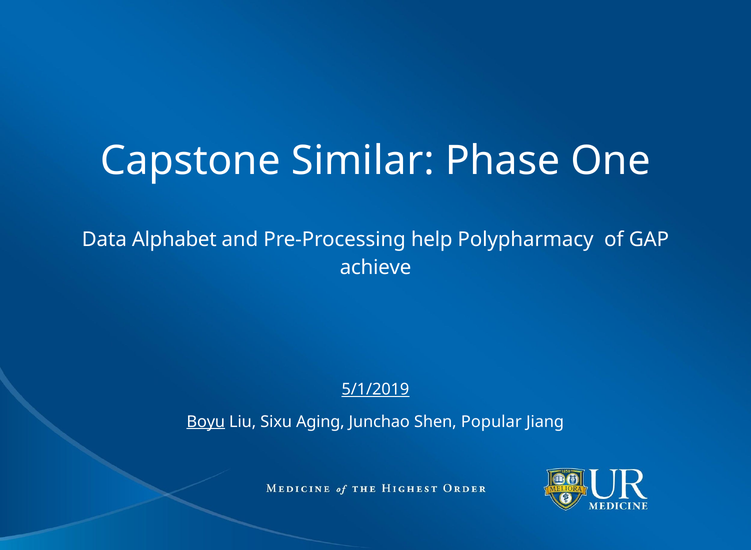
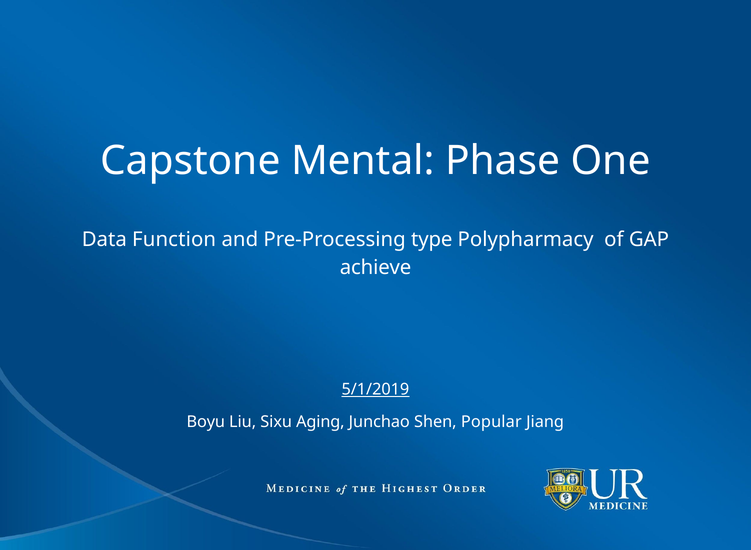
Similar: Similar -> Mental
Alphabet: Alphabet -> Function
help: help -> type
Boyu underline: present -> none
